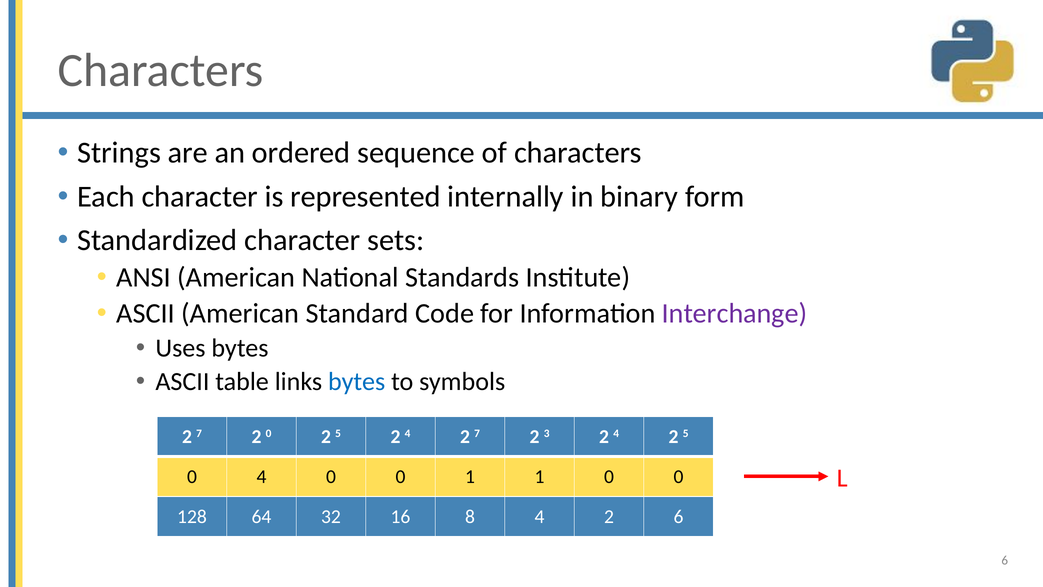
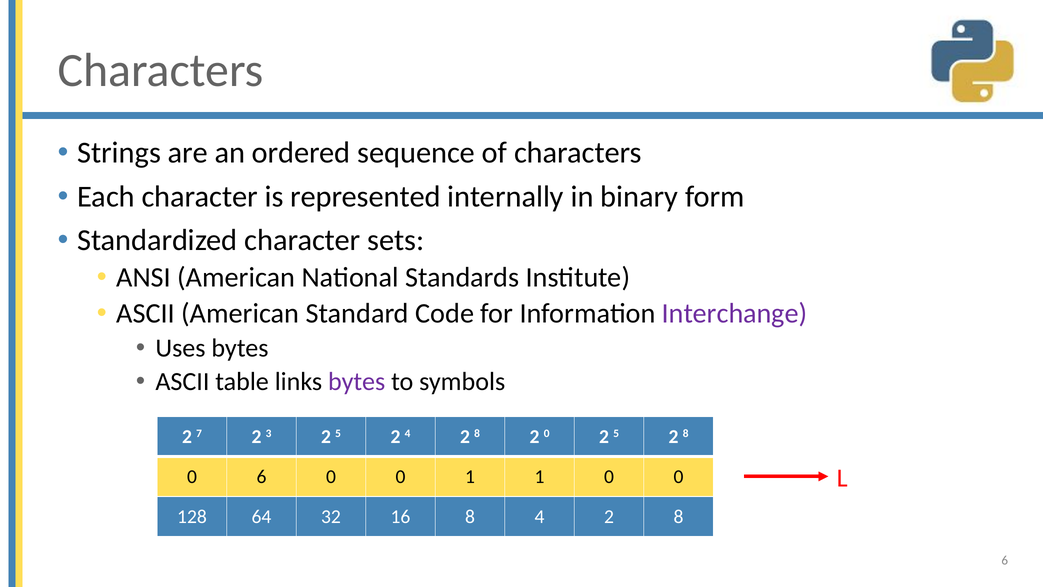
bytes at (357, 382) colour: blue -> purple
2 0: 0 -> 3
2 4 2 7: 7 -> 8
2 3: 3 -> 0
4 at (616, 433): 4 -> 5
5 at (686, 433): 5 -> 8
0 4: 4 -> 6
8 4 2 6: 6 -> 8
